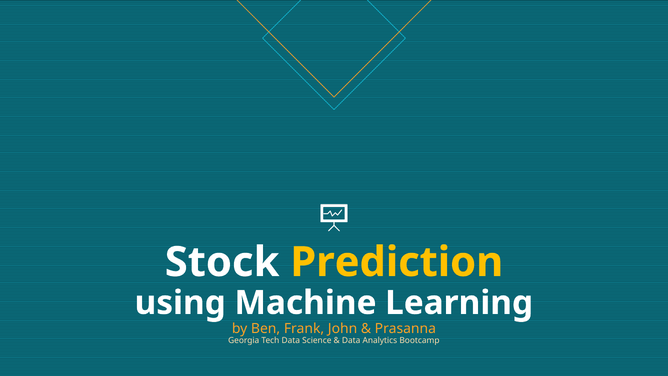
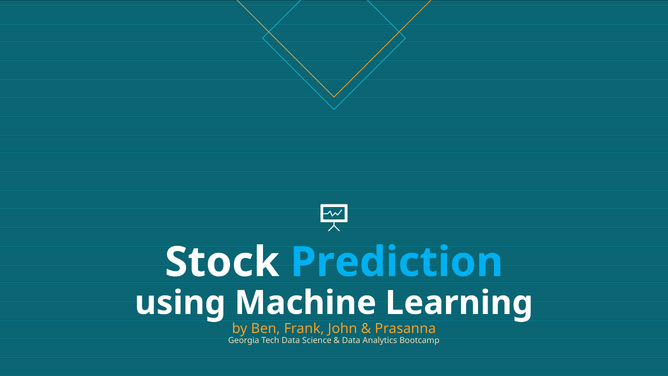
Prediction colour: yellow -> light blue
